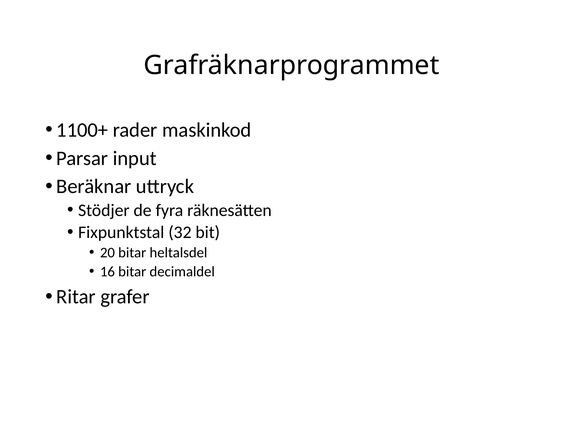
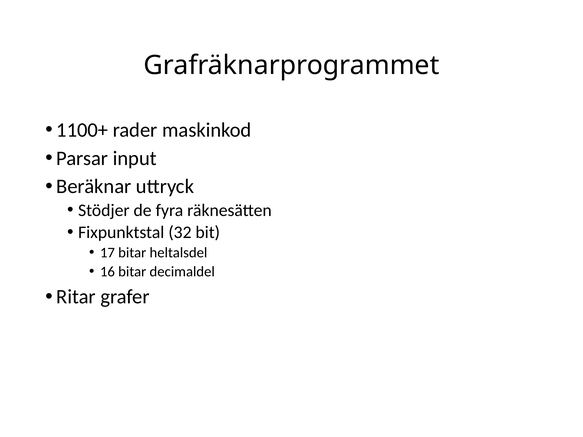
20: 20 -> 17
